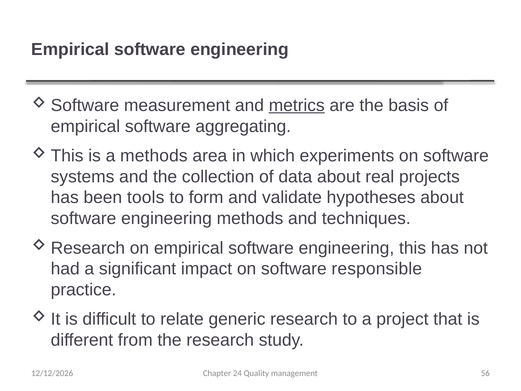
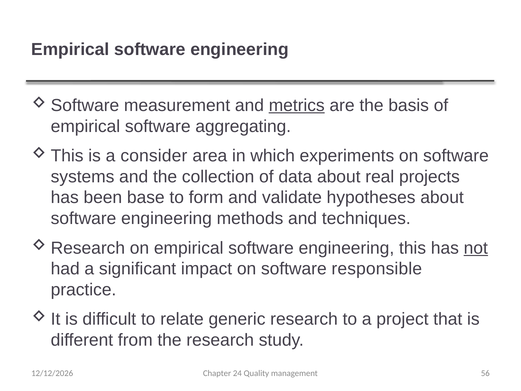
a methods: methods -> consider
tools: tools -> base
not underline: none -> present
